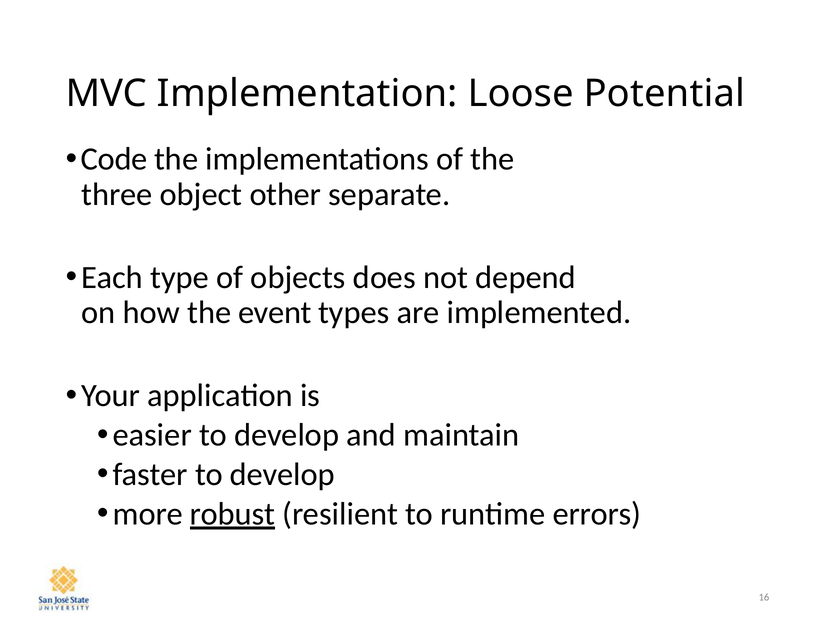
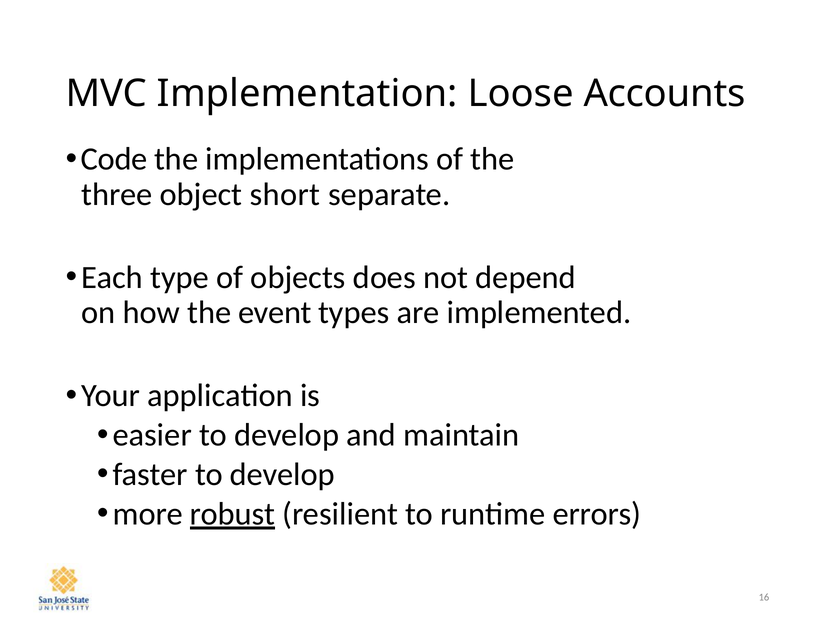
Potential: Potential -> Accounts
other: other -> short
